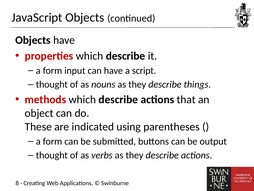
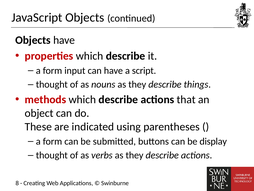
output: output -> display
